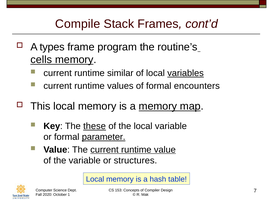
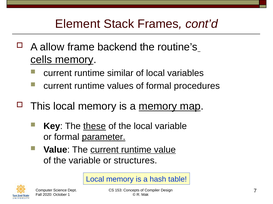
Compile: Compile -> Element
types: types -> allow
program: program -> backend
variables underline: present -> none
encounters: encounters -> procedures
